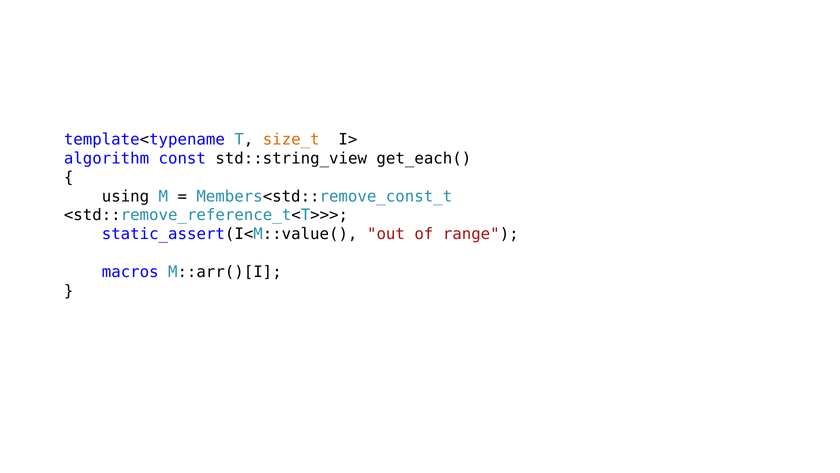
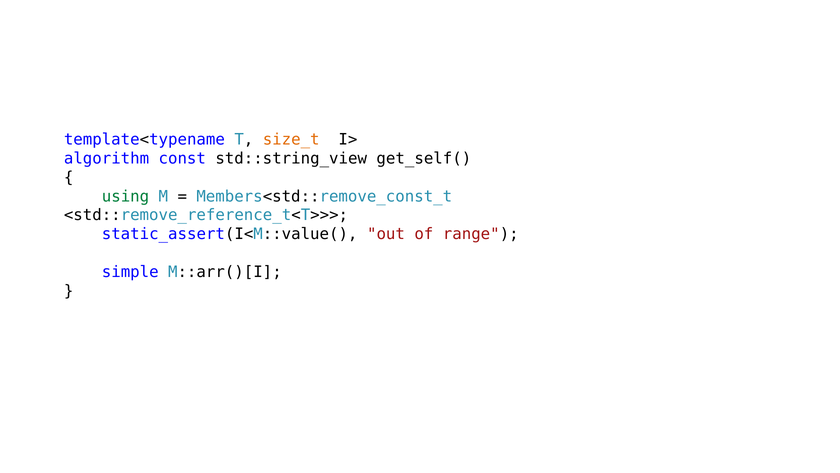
get_each(: get_each( -> get_self(
using colour: black -> green
macros: macros -> simple
